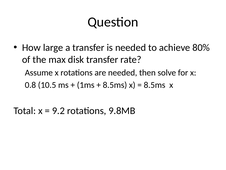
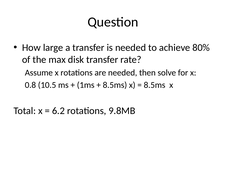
9.2: 9.2 -> 6.2
